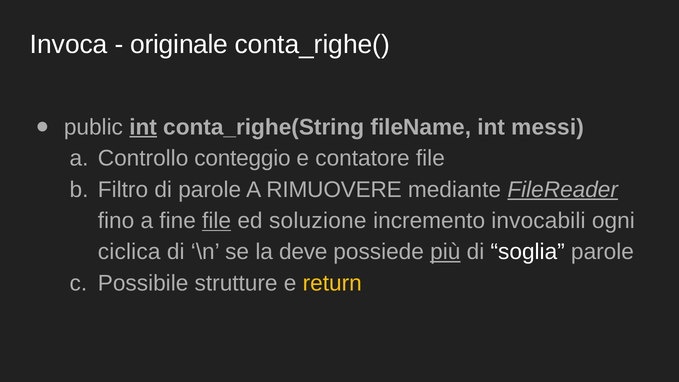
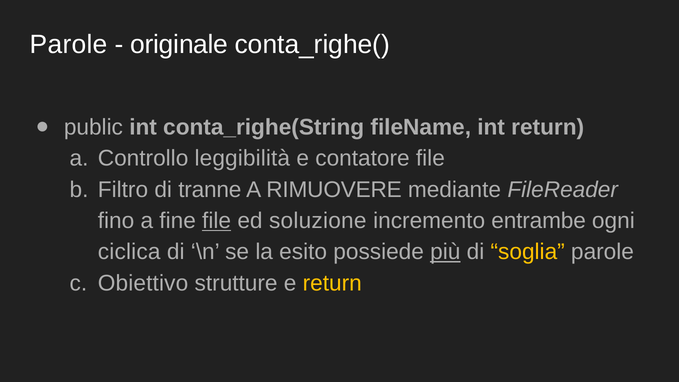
Invoca at (69, 45): Invoca -> Parole
int at (143, 127) underline: present -> none
int messi: messi -> return
conteggio: conteggio -> leggibilità
di parole: parole -> tranne
FileReader underline: present -> none
invocabili: invocabili -> entrambe
deve: deve -> esito
soglia colour: white -> yellow
Possibile: Possibile -> Obiettivo
